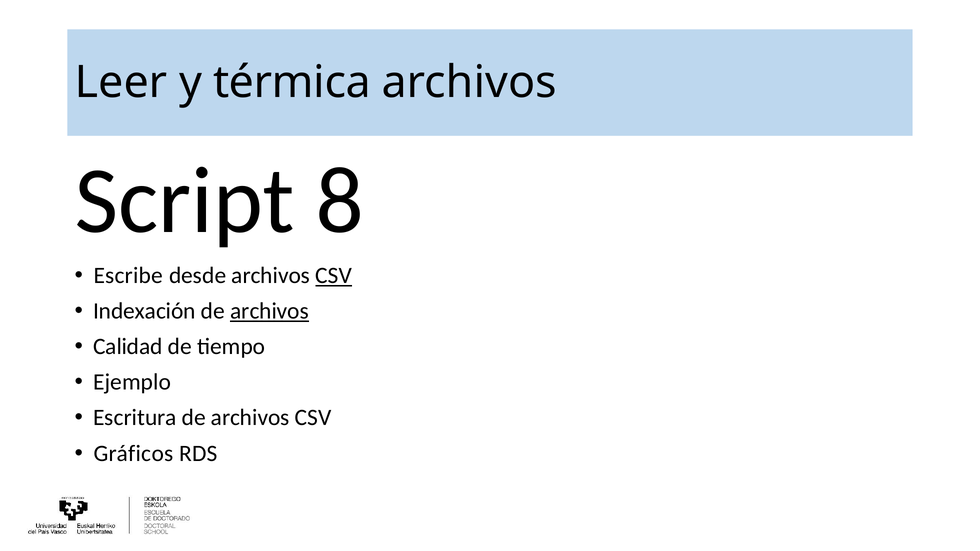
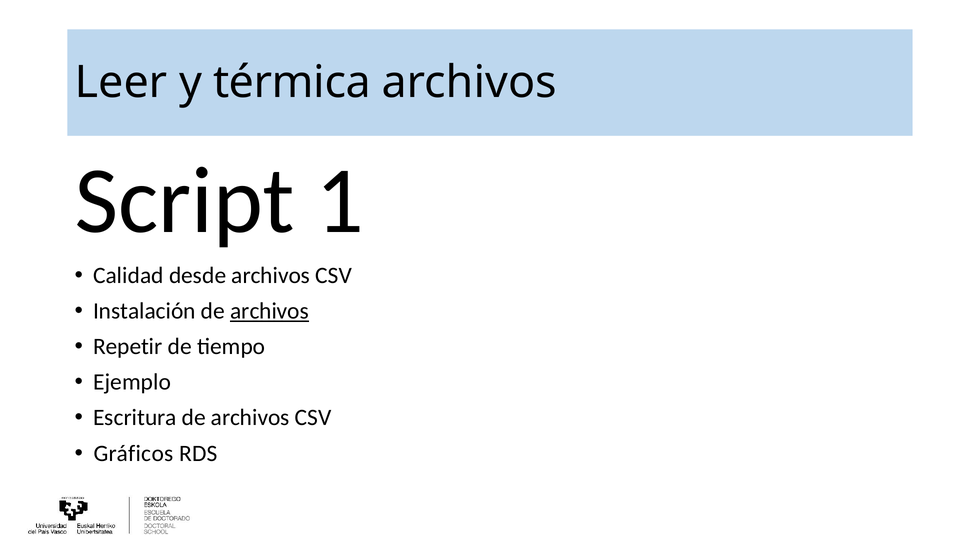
8: 8 -> 1
Escribe: Escribe -> Calidad
CSV at (334, 276) underline: present -> none
Indexación: Indexación -> Instalación
Calidad: Calidad -> Repetir
